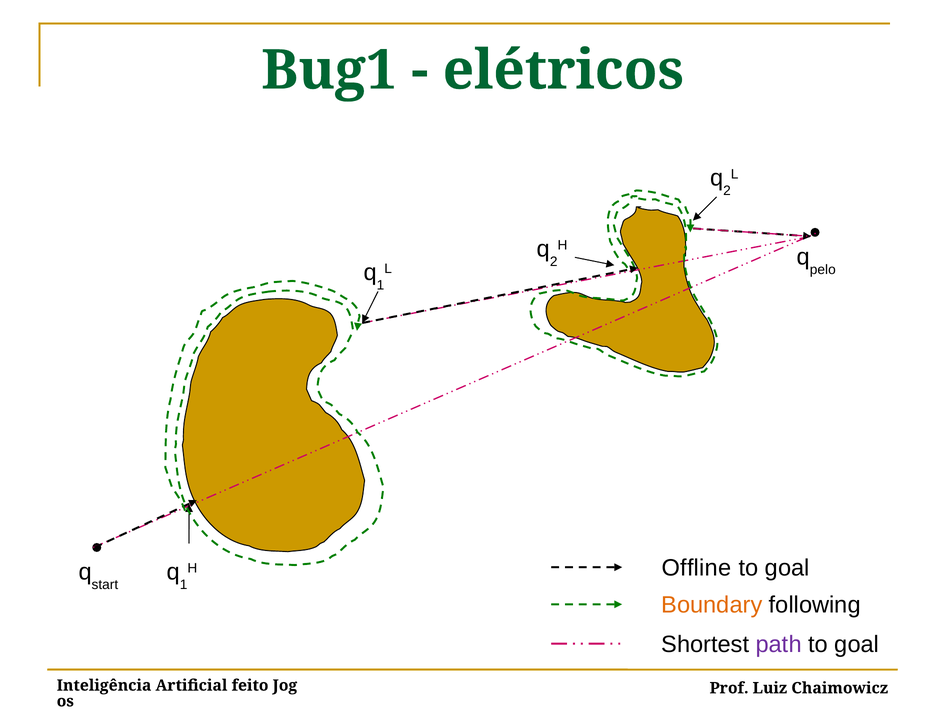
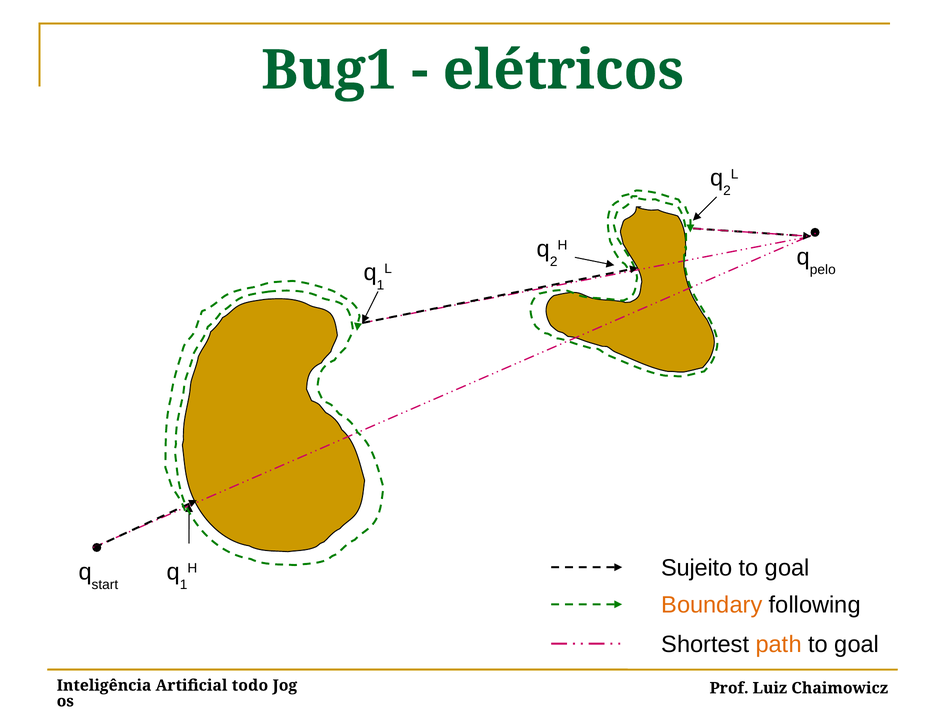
Offline: Offline -> Sujeito
path colour: purple -> orange
feito: feito -> todo
